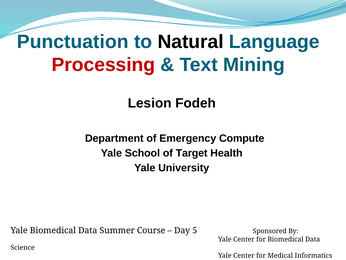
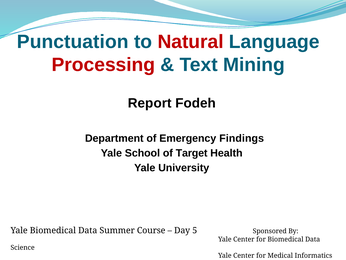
Natural colour: black -> red
Lesion: Lesion -> Report
Compute: Compute -> Findings
